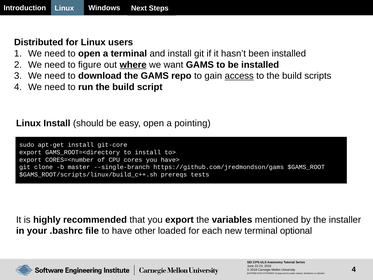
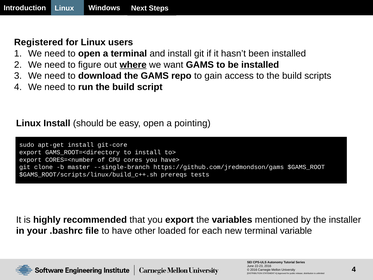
Distributed: Distributed -> Registered
access underline: present -> none
optional: optional -> variable
